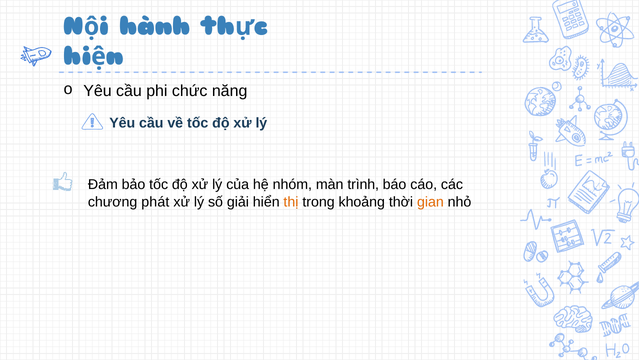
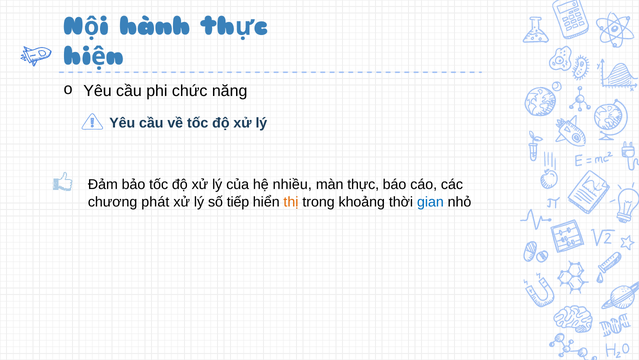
nhóm: nhóm -> nhiều
trình: trình -> thực
giải: giải -> tiếp
gian colour: orange -> blue
